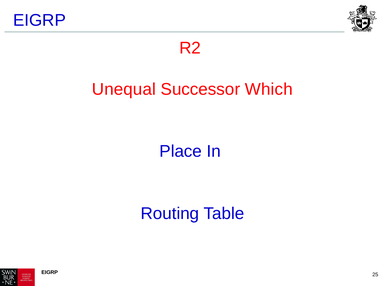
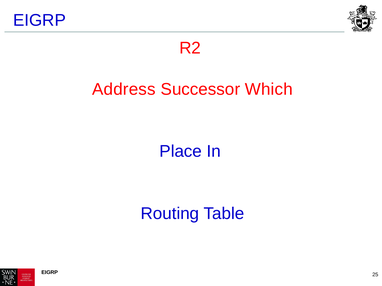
Unequal: Unequal -> Address
